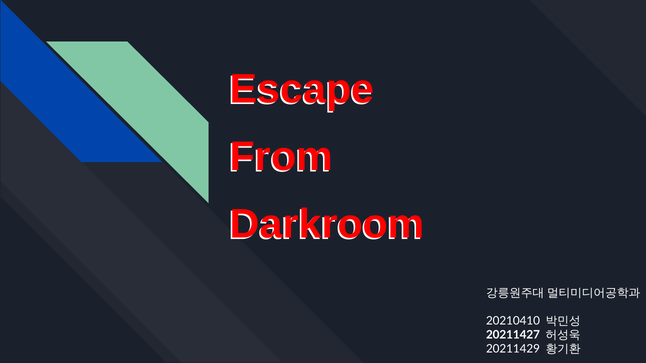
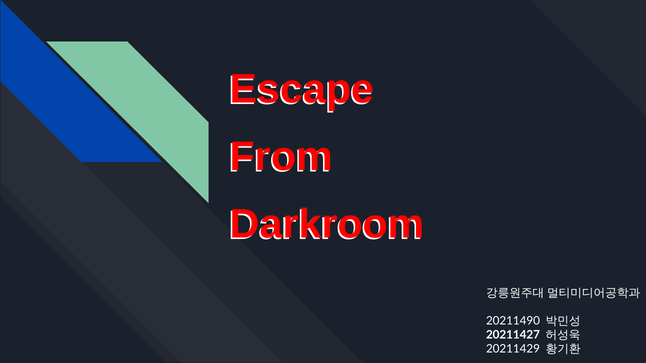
20210410: 20210410 -> 20211490
